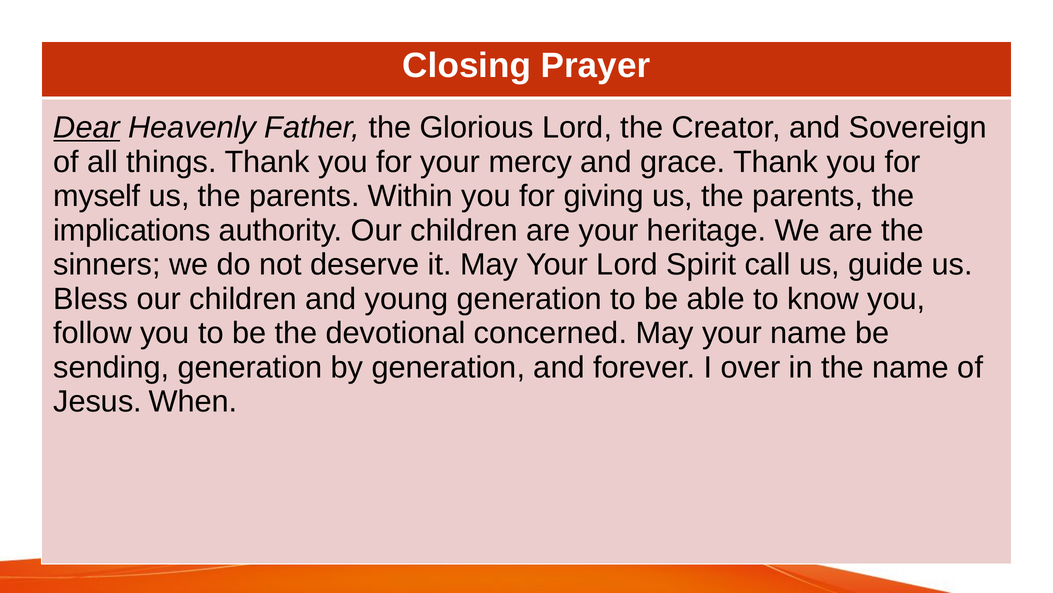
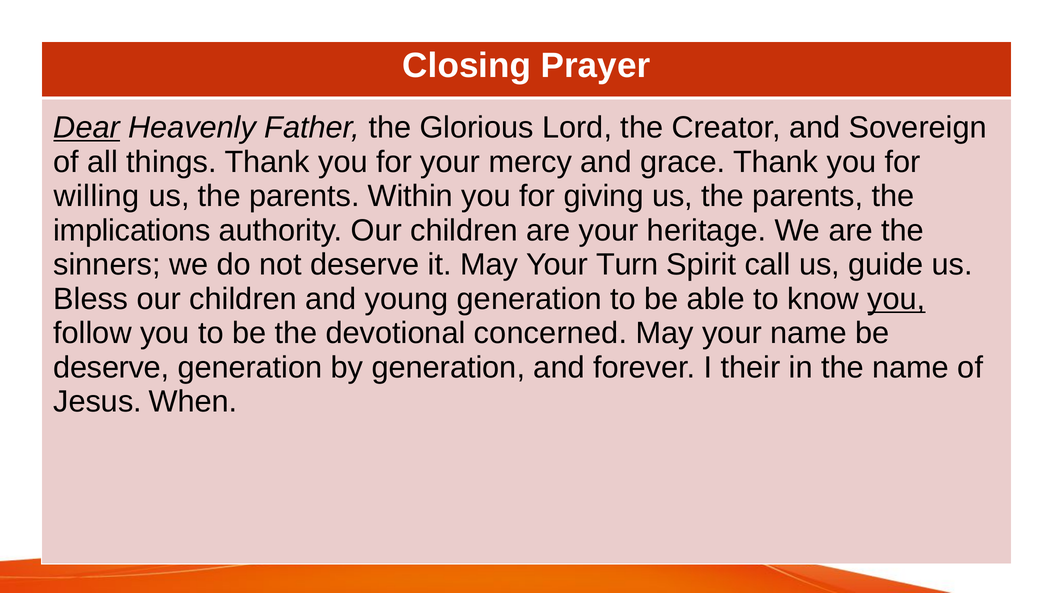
myself: myself -> willing
Your Lord: Lord -> Turn
you at (896, 299) underline: none -> present
sending at (111, 367): sending -> deserve
over: over -> their
